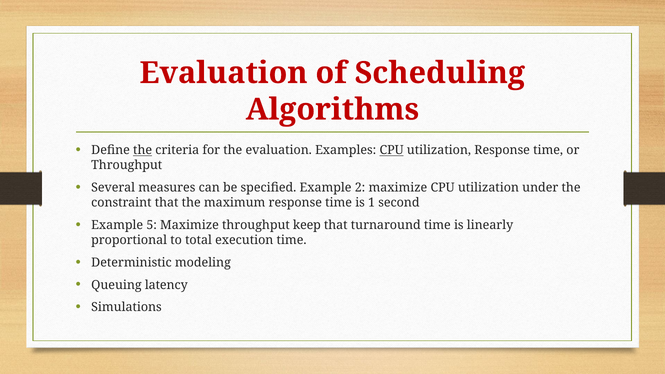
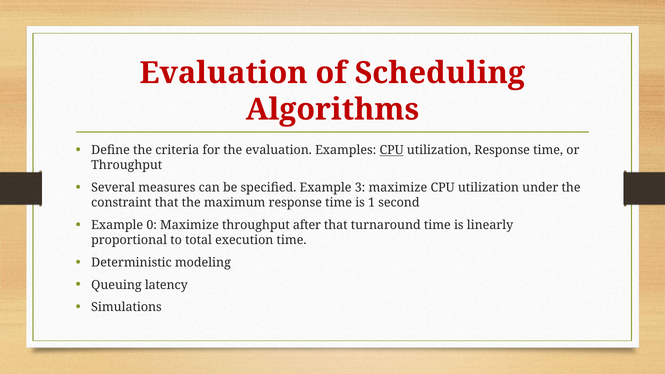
the at (143, 150) underline: present -> none
2: 2 -> 3
5: 5 -> 0
keep: keep -> after
